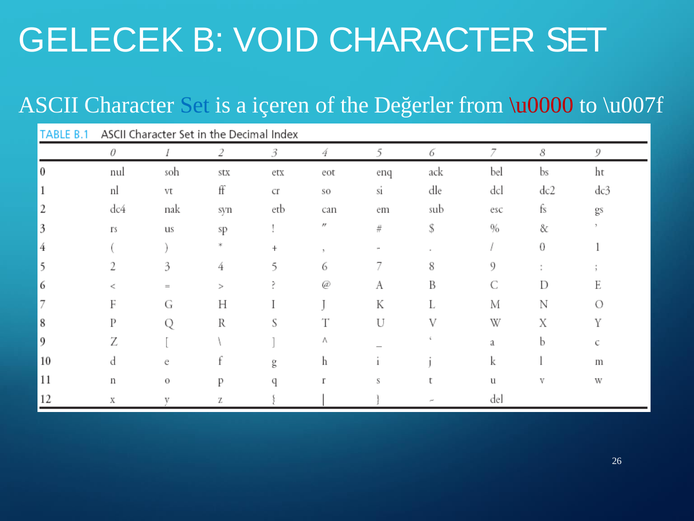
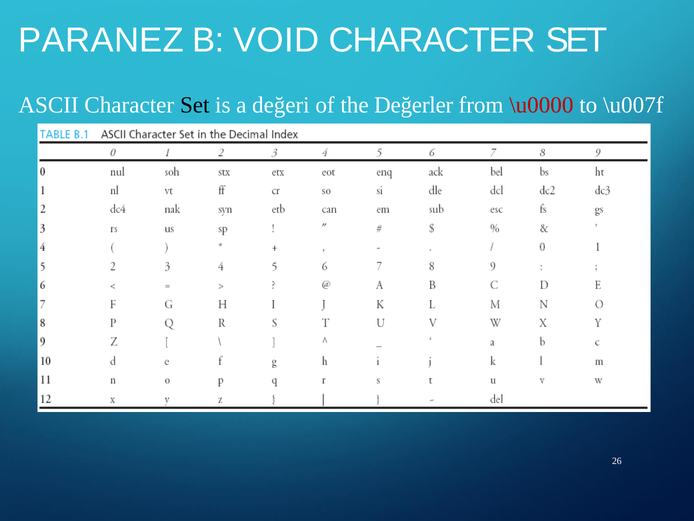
GELECEK: GELECEK -> PARANEZ
Set at (195, 105) colour: blue -> black
içeren: içeren -> değeri
